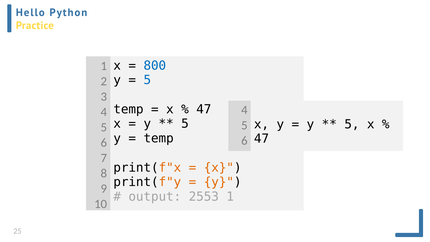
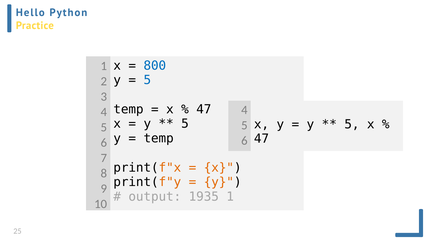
2553: 2553 -> 1935
